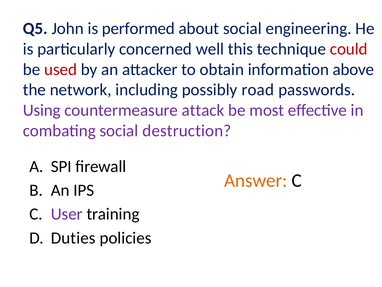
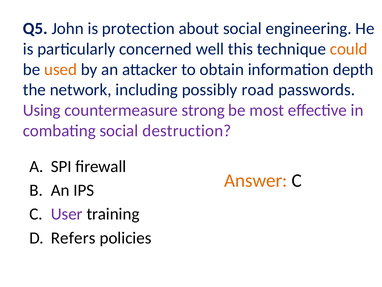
performed: performed -> protection
could colour: red -> orange
used colour: red -> orange
above: above -> depth
attack: attack -> strong
Duties: Duties -> Refers
